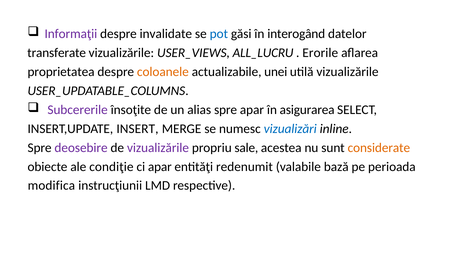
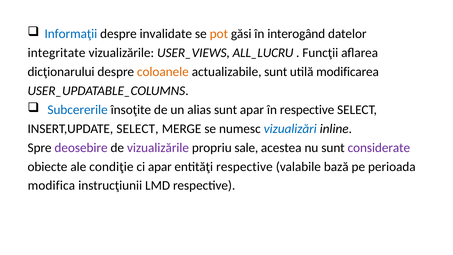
Informaţii colour: purple -> blue
pot colour: blue -> orange
transferate: transferate -> integritate
Erorile: Erorile -> Funcţii
proprietatea: proprietatea -> dicţionarului
actualizabile unei: unei -> sunt
utilă vizualizările: vizualizările -> modificarea
Subcererile colour: purple -> blue
alias spre: spre -> sunt
în asigurarea: asigurarea -> respective
INSERT,UPDATE INSERT: INSERT -> SELECT
considerate colour: orange -> purple
entităţi redenumit: redenumit -> respective
